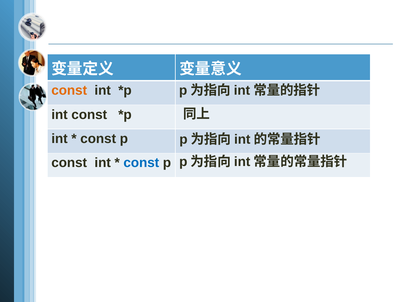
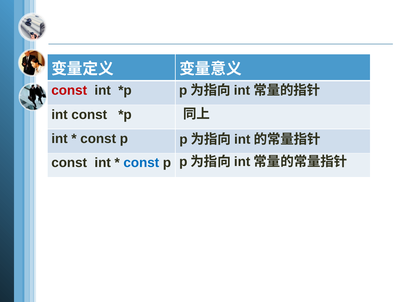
const at (69, 90) colour: orange -> red
